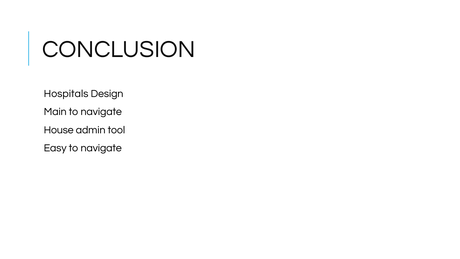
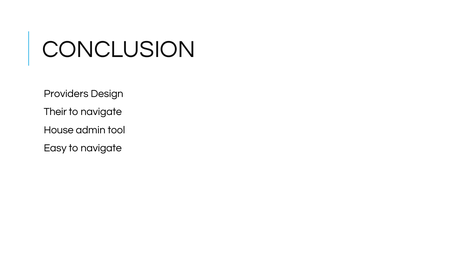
Hospitals: Hospitals -> Providers
Main: Main -> Their
